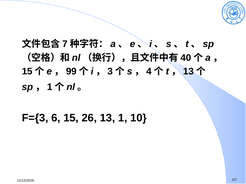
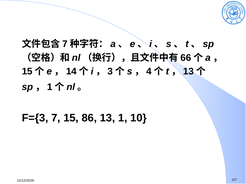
40: 40 -> 66
99: 99 -> 14
F={3 6: 6 -> 7
26: 26 -> 86
